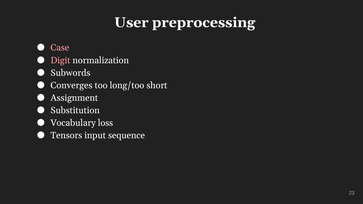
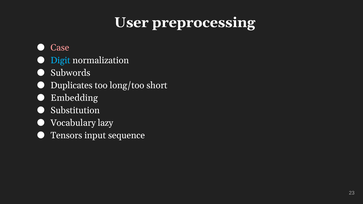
Digit colour: pink -> light blue
Converges: Converges -> Duplicates
Assignment: Assignment -> Embedding
loss: loss -> lazy
